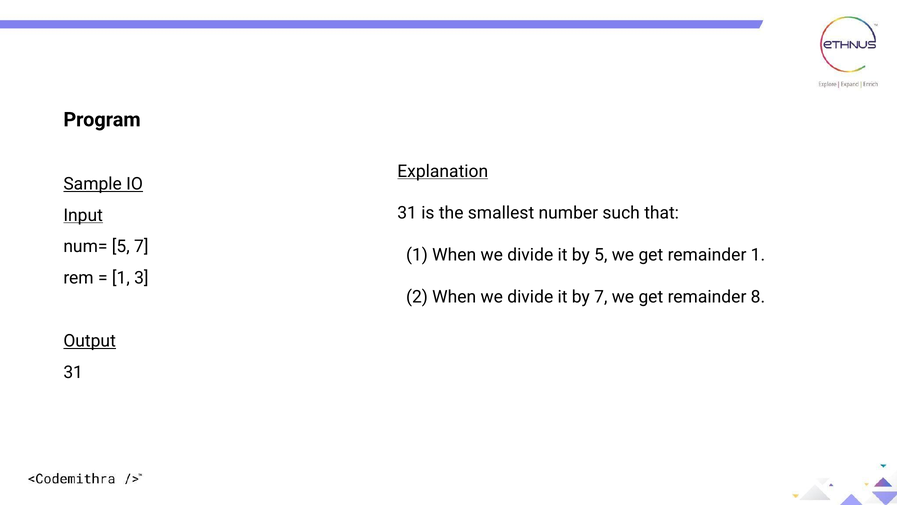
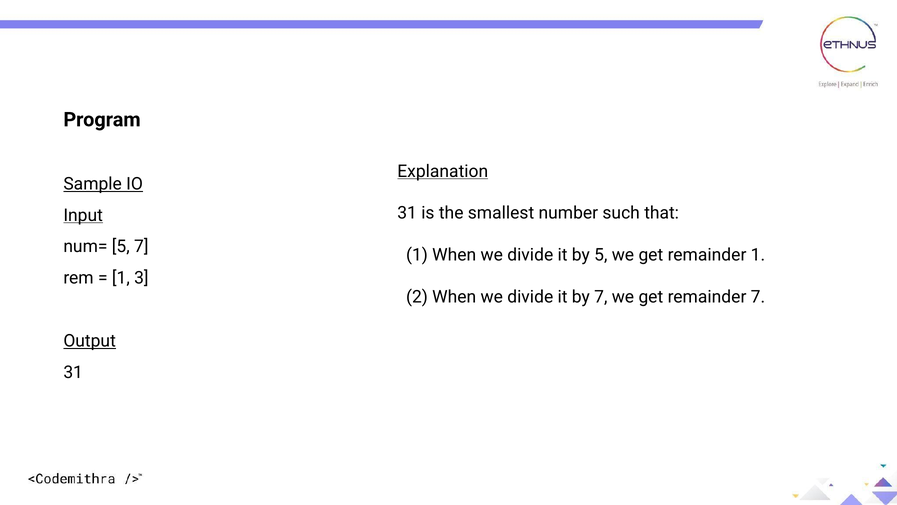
remainder 8: 8 -> 7
